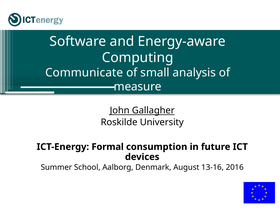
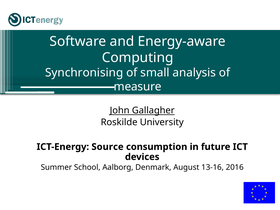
Communicate: Communicate -> Synchronising
Formal: Formal -> Source
